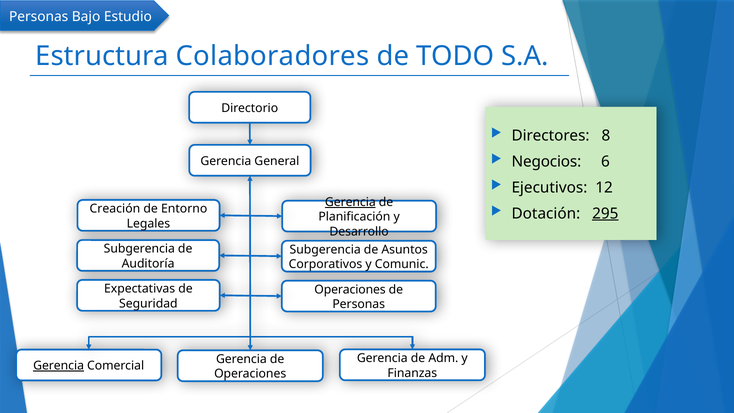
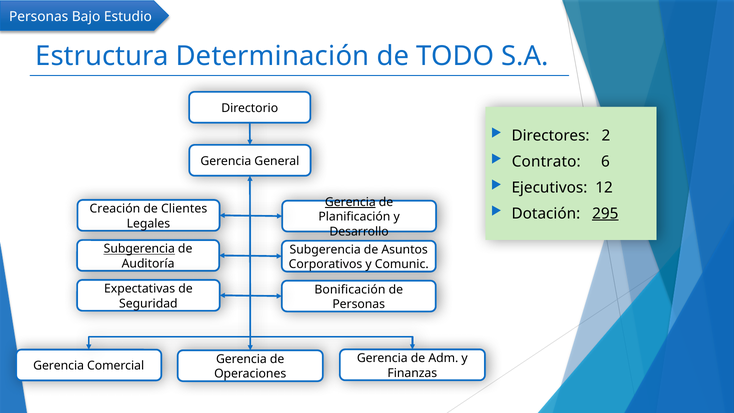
Colaboradores: Colaboradores -> Determinación
8: 8 -> 2
Negocios: Negocios -> Contrato
Entorno: Entorno -> Clientes
Subgerencia at (139, 249) underline: none -> present
Operaciones at (350, 290): Operaciones -> Bonificación
Gerencia at (59, 366) underline: present -> none
